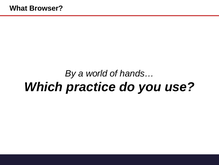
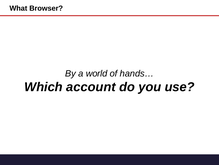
practice: practice -> account
